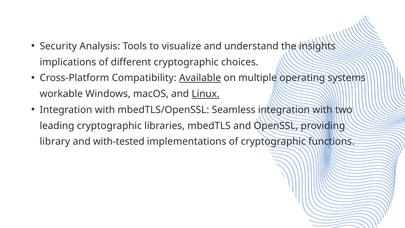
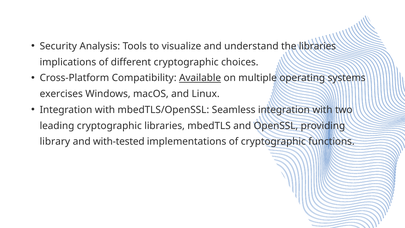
the insights: insights -> libraries
workable: workable -> exercises
Linux underline: present -> none
